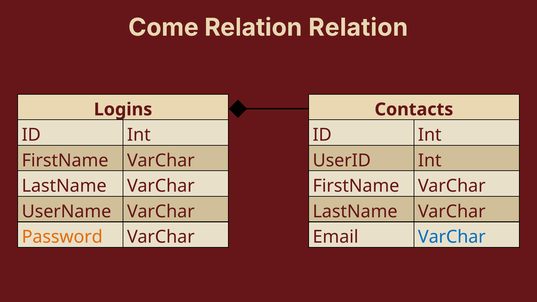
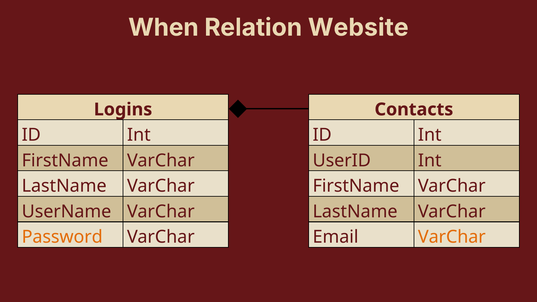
Come: Come -> When
Relation Relation: Relation -> Website
VarChar at (452, 237) colour: blue -> orange
